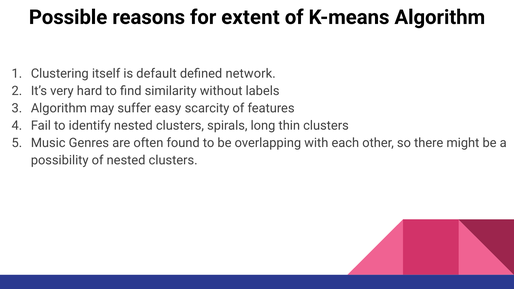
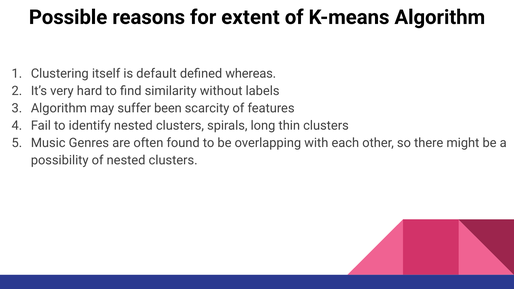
network: network -> whereas
easy: easy -> been
